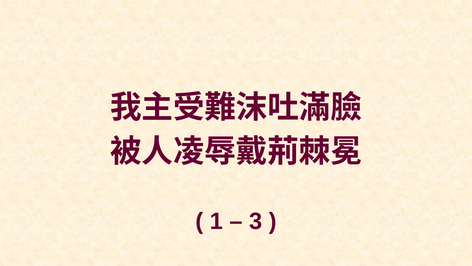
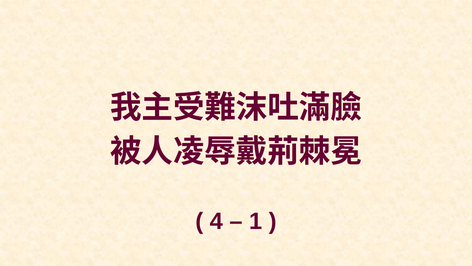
1: 1 -> 4
3: 3 -> 1
